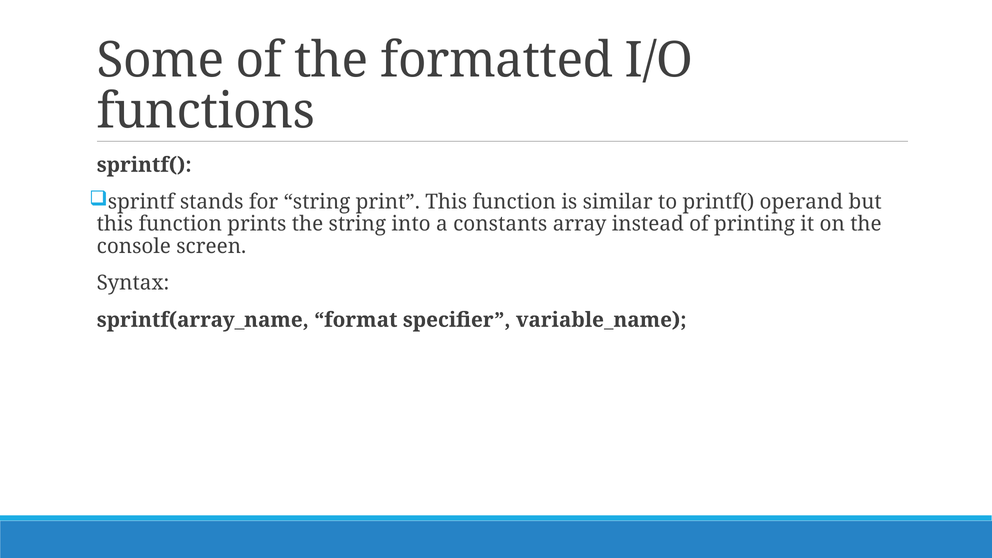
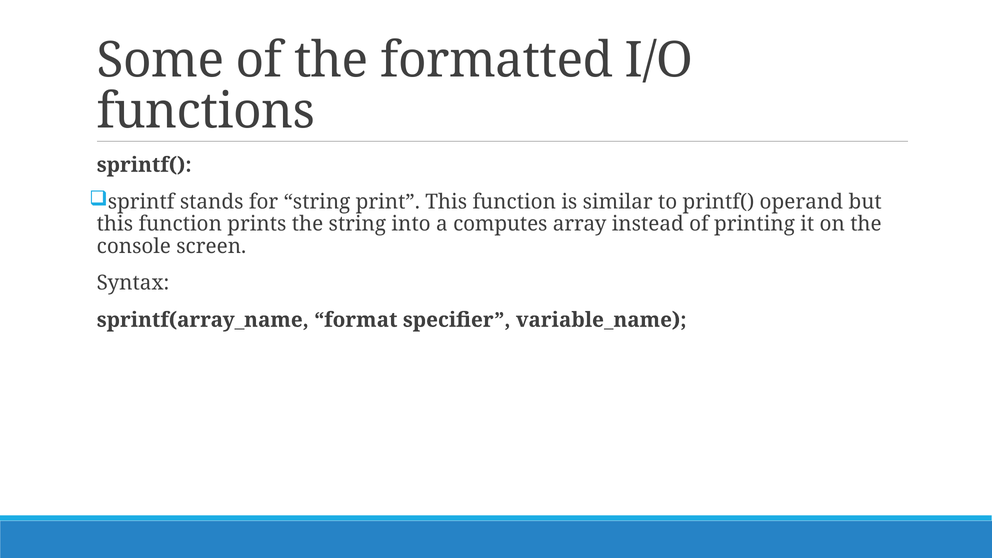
constants: constants -> computes
